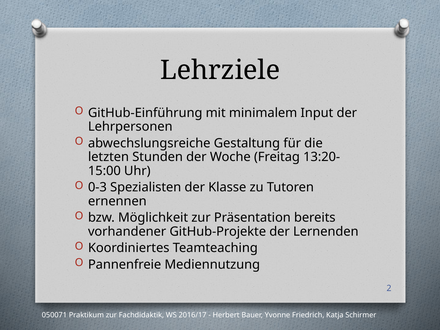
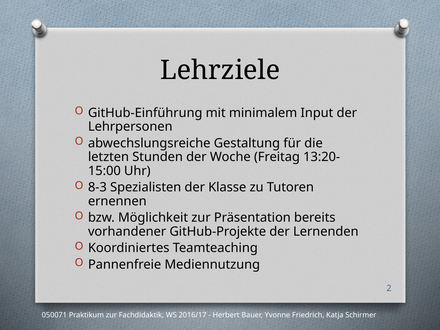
0-3: 0-3 -> 8-3
